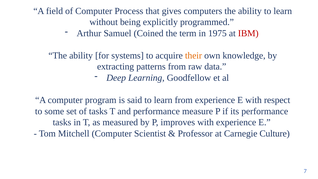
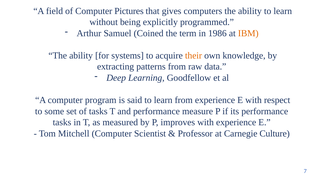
Process: Process -> Pictures
1975: 1975 -> 1986
IBM colour: red -> orange
